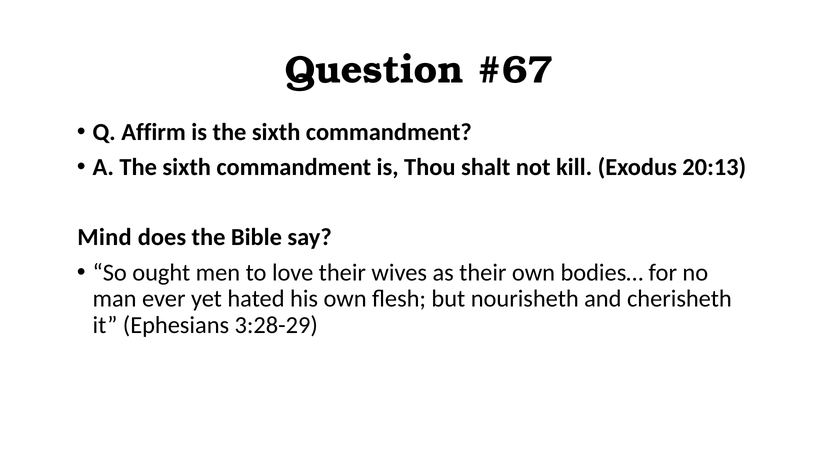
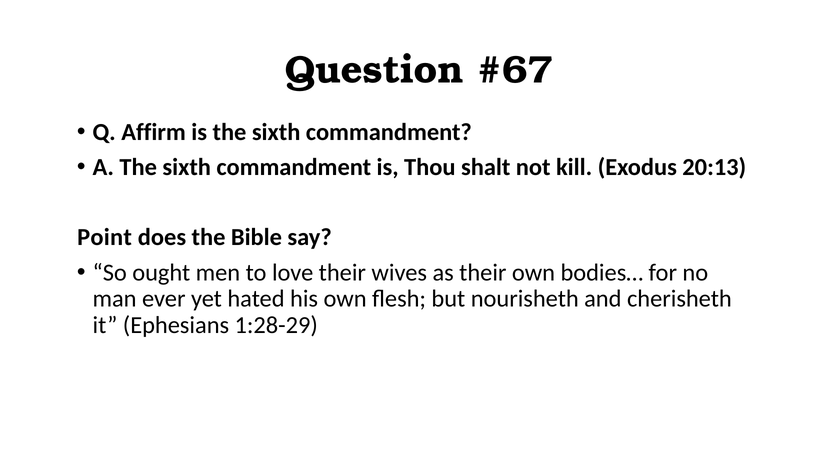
Mind: Mind -> Point
3:28-29: 3:28-29 -> 1:28-29
